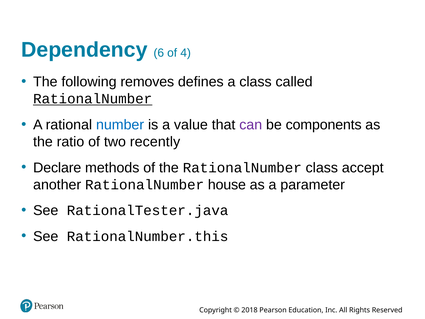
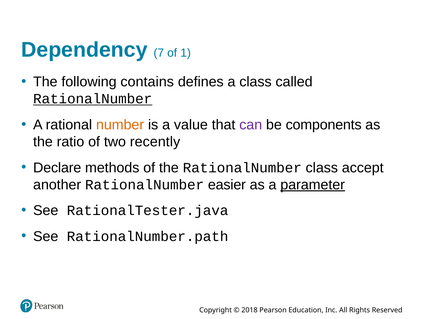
6: 6 -> 7
4: 4 -> 1
removes: removes -> contains
number colour: blue -> orange
house: house -> easier
parameter underline: none -> present
RationalNumber.this: RationalNumber.this -> RationalNumber.path
